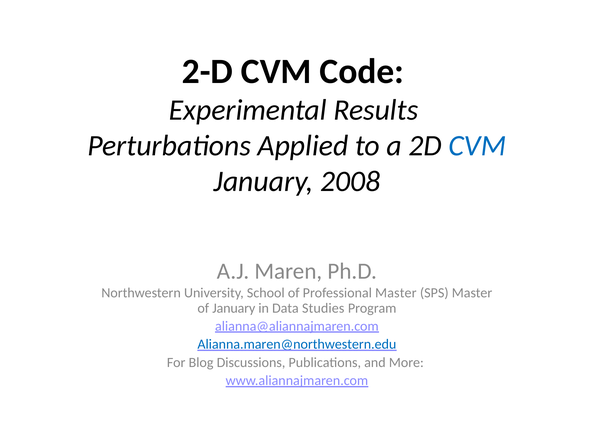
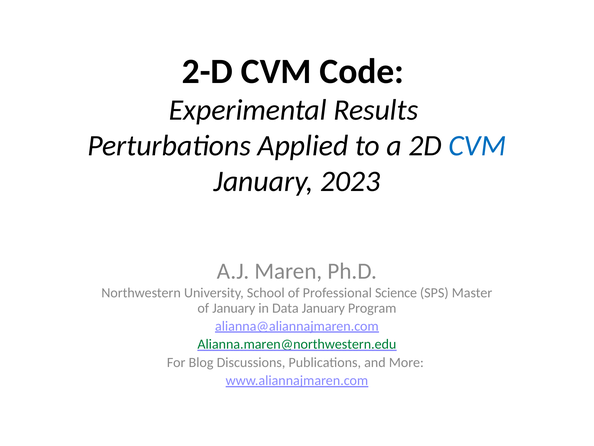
2008: 2008 -> 2023
Professional Master: Master -> Science
Data Studies: Studies -> January
Alianna.maren@northwestern.edu colour: blue -> green
